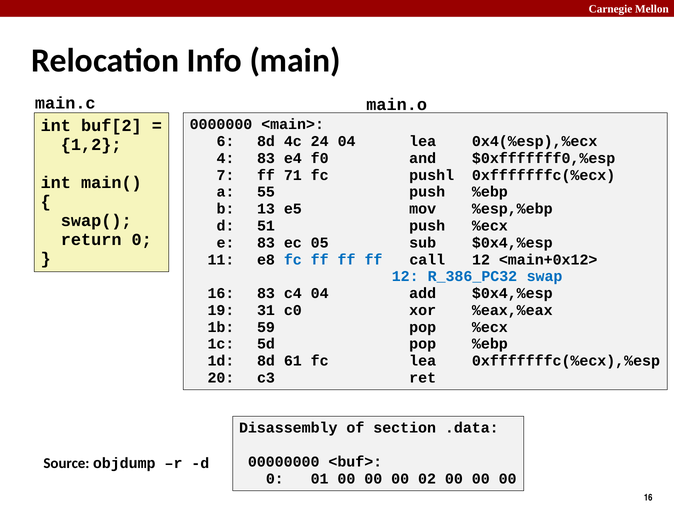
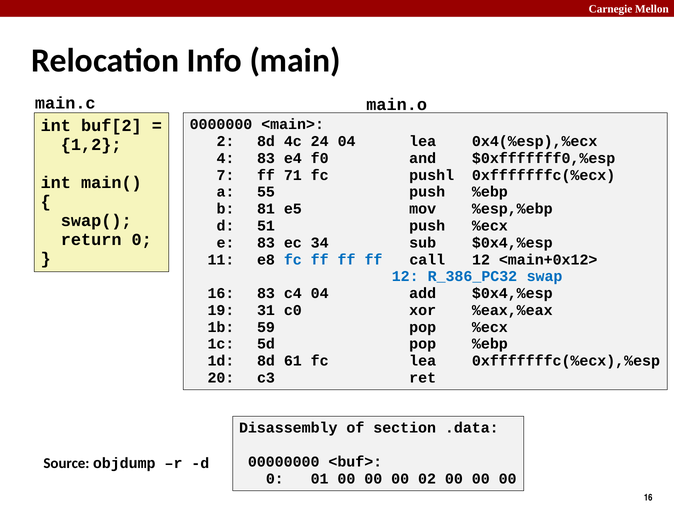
6: 6 -> 2
13: 13 -> 81
05: 05 -> 34
